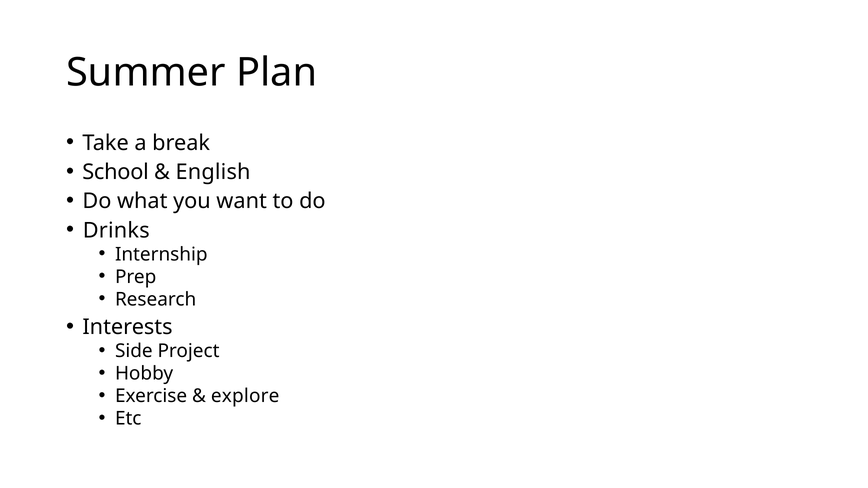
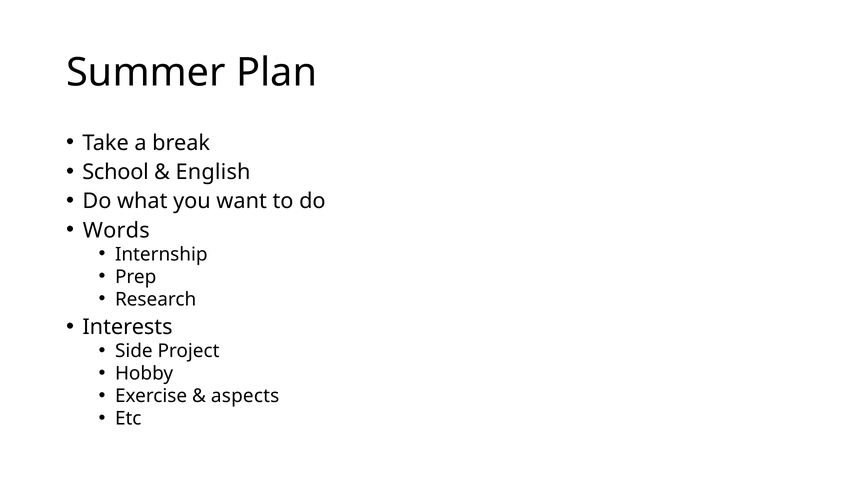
Drinks: Drinks -> Words
explore: explore -> aspects
